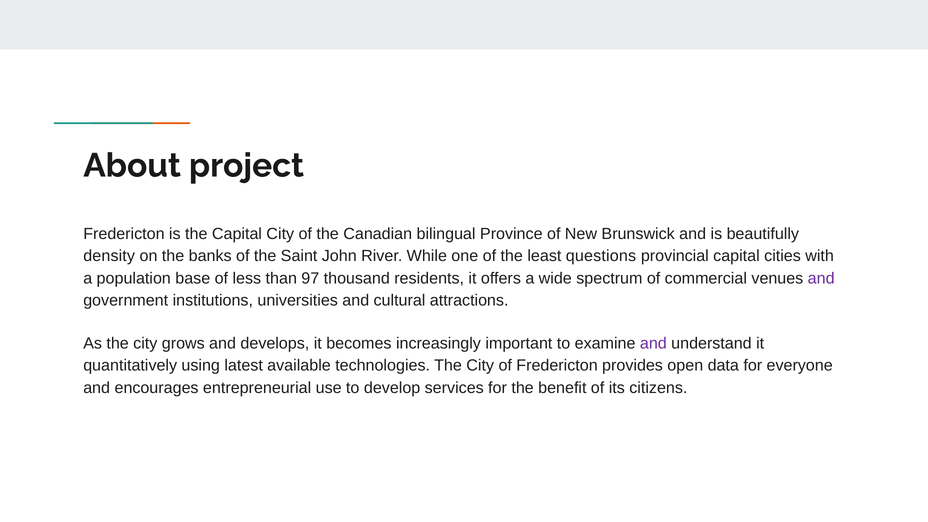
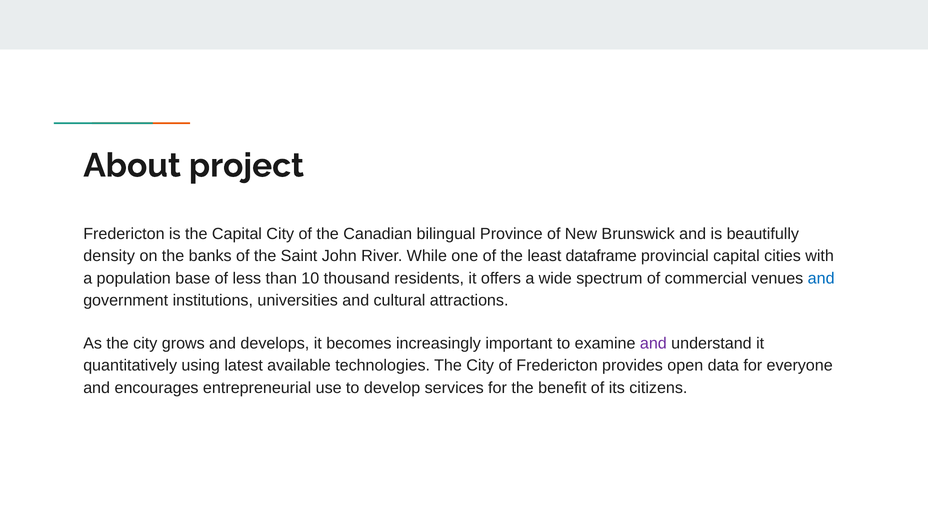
questions: questions -> dataframe
97: 97 -> 10
and at (821, 278) colour: purple -> blue
